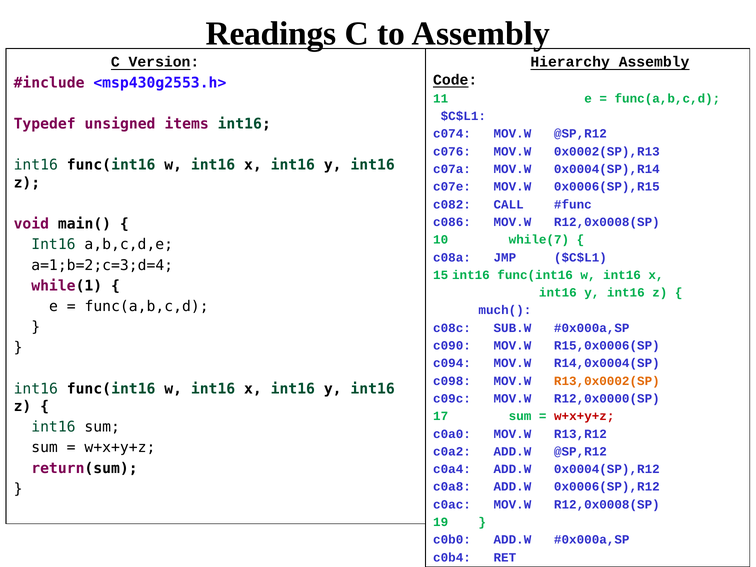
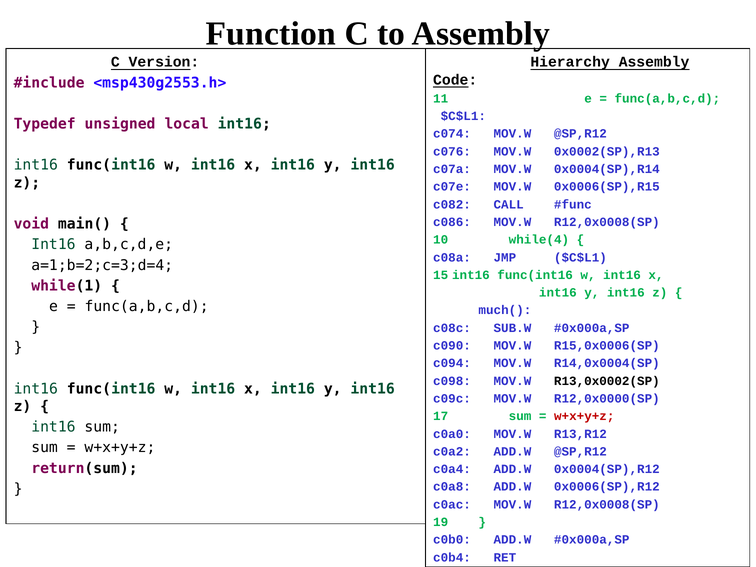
Readings: Readings -> Function
items: items -> local
while(7: while(7 -> while(4
R13,0x0002(SP colour: orange -> black
